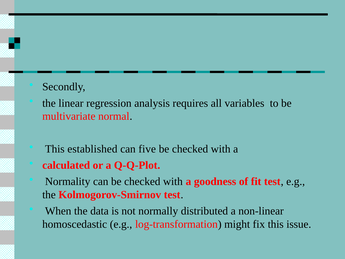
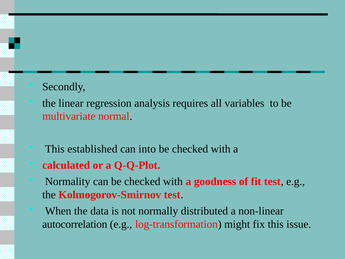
five: five -> into
homoscedastic: homoscedastic -> autocorrelation
